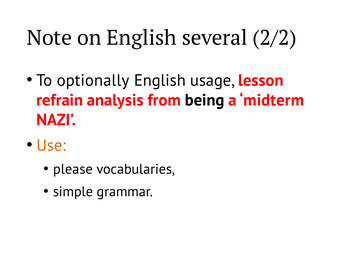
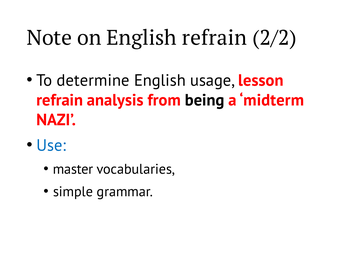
English several: several -> refrain
optionally: optionally -> determine
Use colour: orange -> blue
please: please -> master
